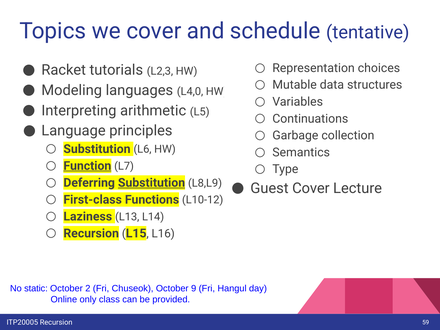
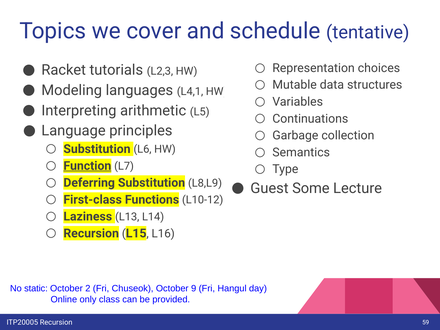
L4,0: L4,0 -> L4,1
Substitution at (152, 183) underline: present -> none
Guest Cover: Cover -> Some
